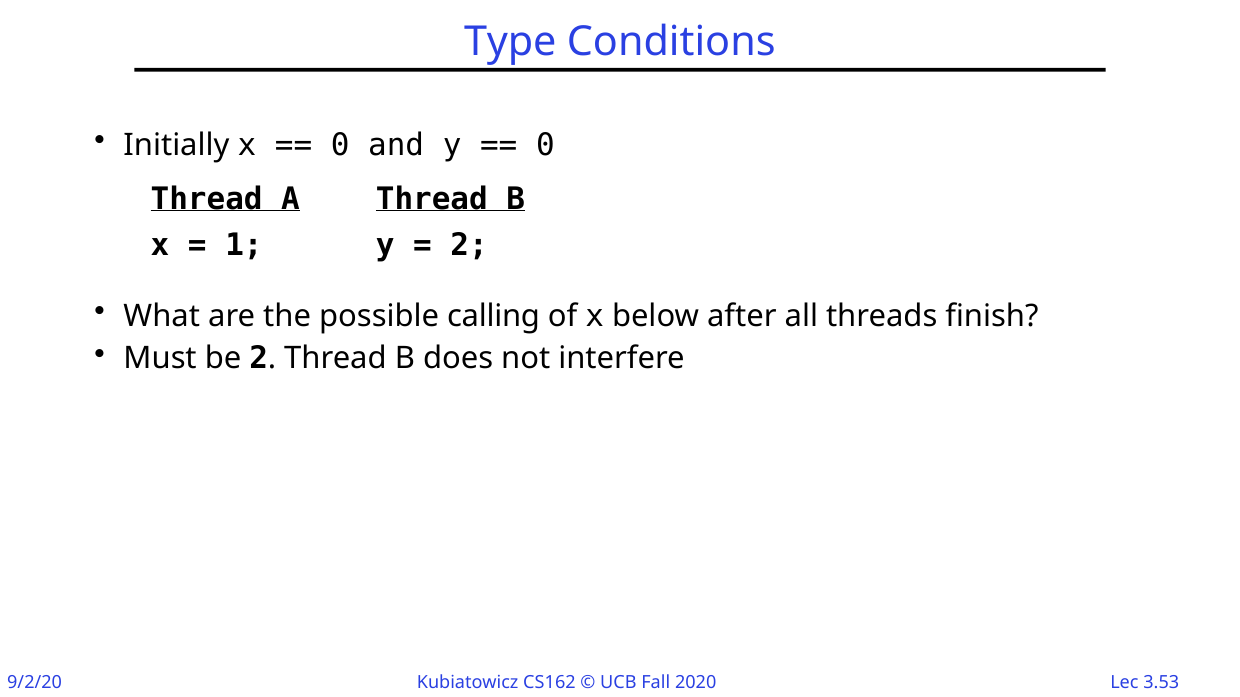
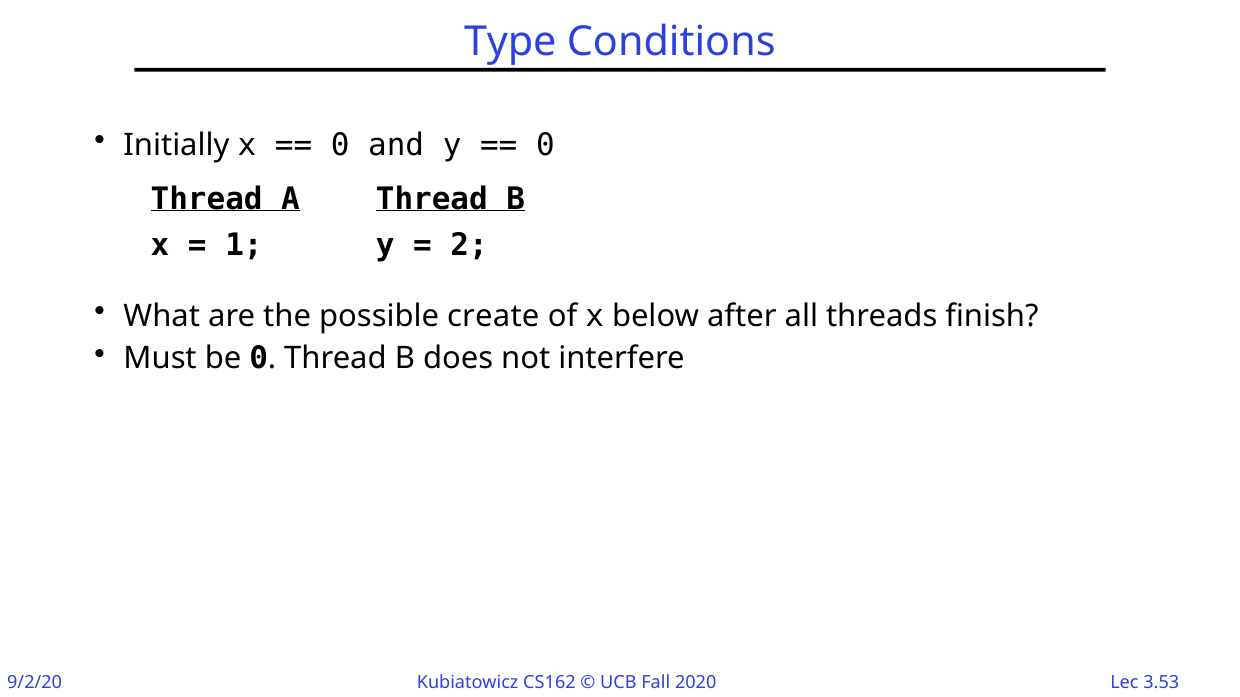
calling: calling -> create
be 2: 2 -> 0
